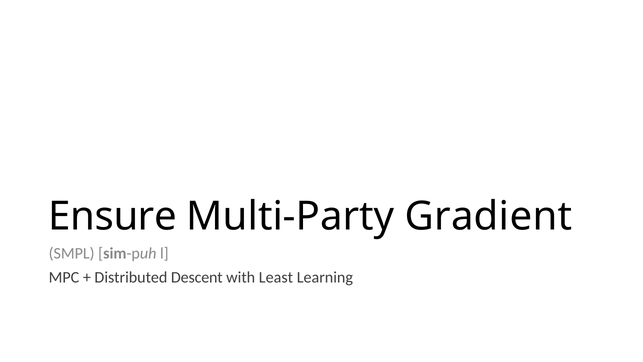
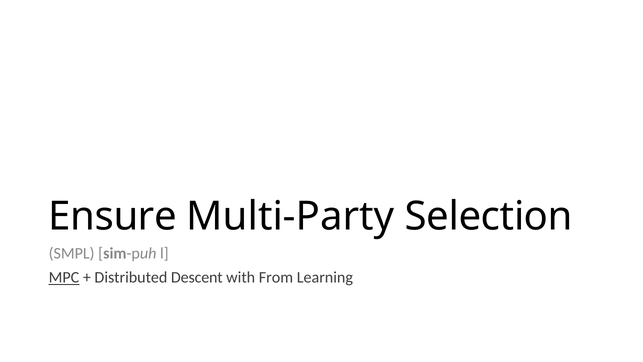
Gradient: Gradient -> Selection
MPC underline: none -> present
Least: Least -> From
